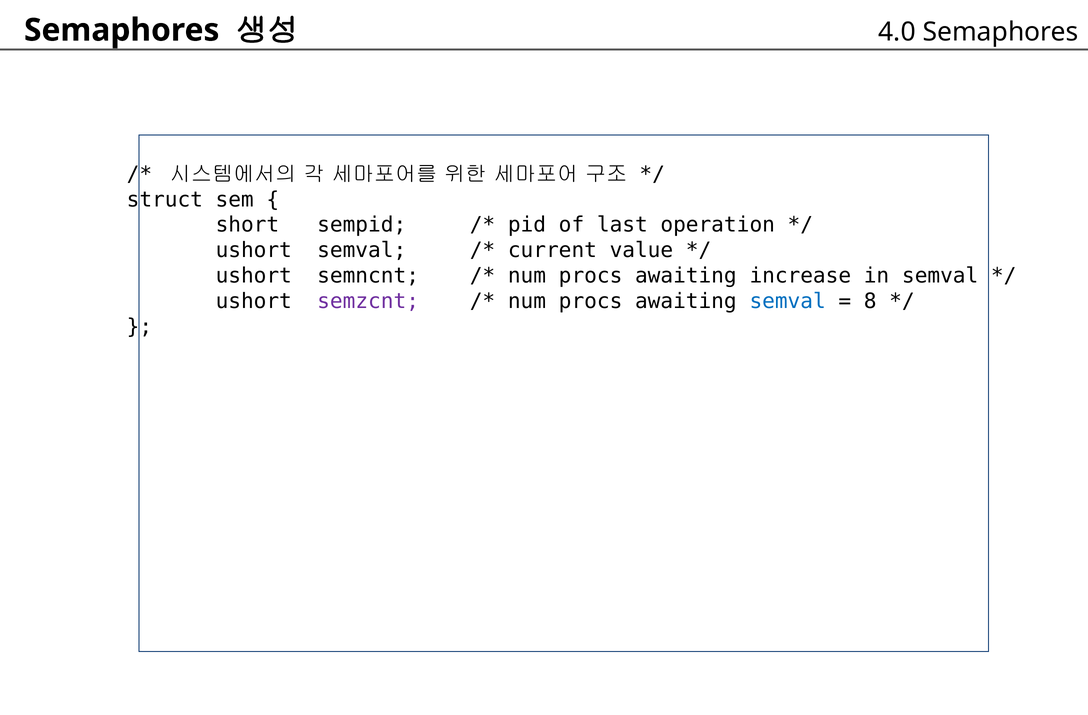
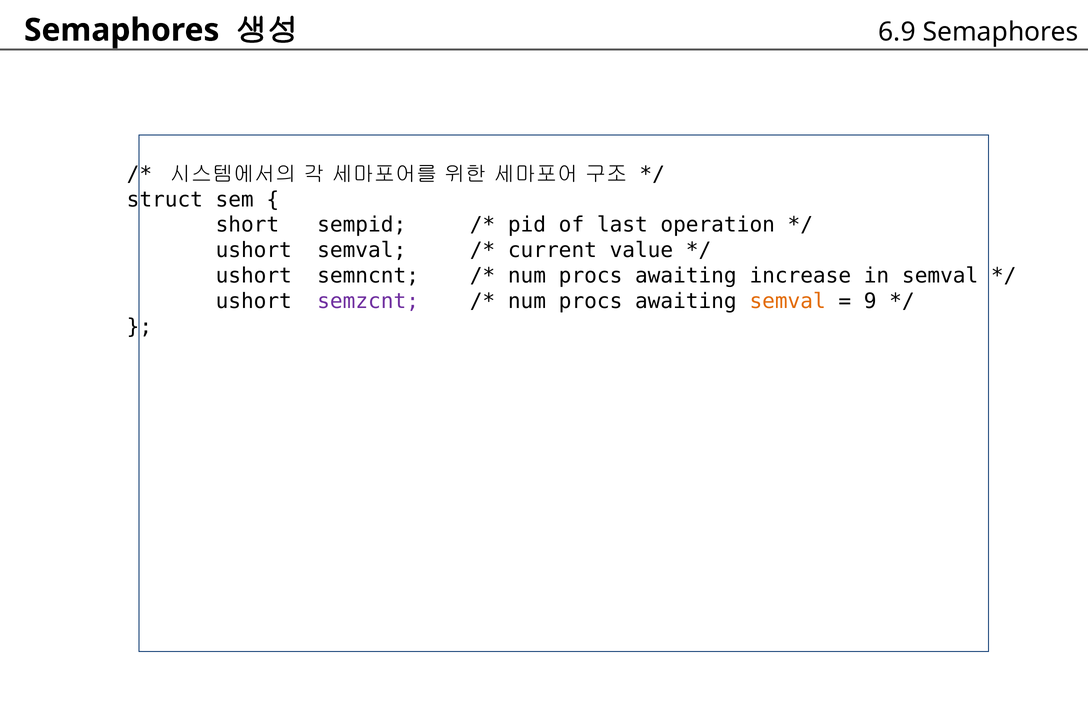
4.0: 4.0 -> 6.9
semval at (788, 301) colour: blue -> orange
8: 8 -> 9
